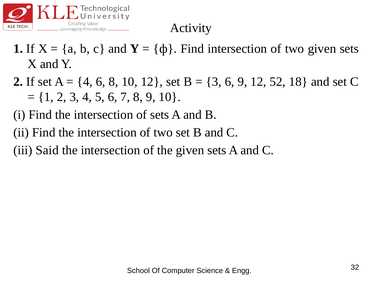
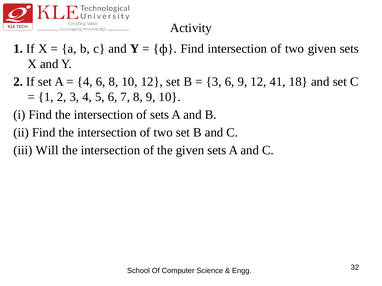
52: 52 -> 41
Said: Said -> Will
